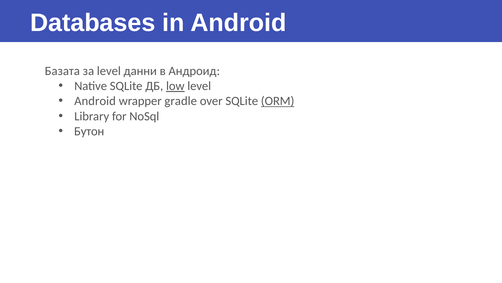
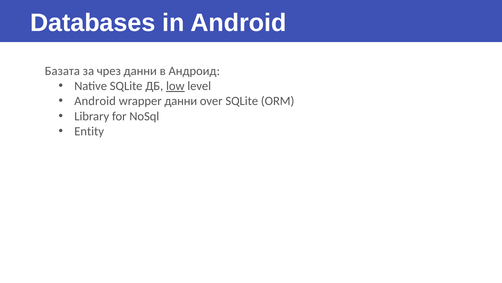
за level: level -> чрез
wrapper gradle: gradle -> данни
ORM underline: present -> none
Бутон: Бутон -> Entity
